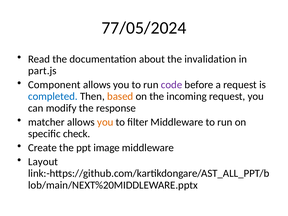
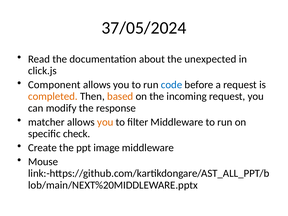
77/05/2024: 77/05/2024 -> 37/05/2024
invalidation: invalidation -> unexpected
part.js: part.js -> click.js
code colour: purple -> blue
completed colour: blue -> orange
Layout: Layout -> Mouse
